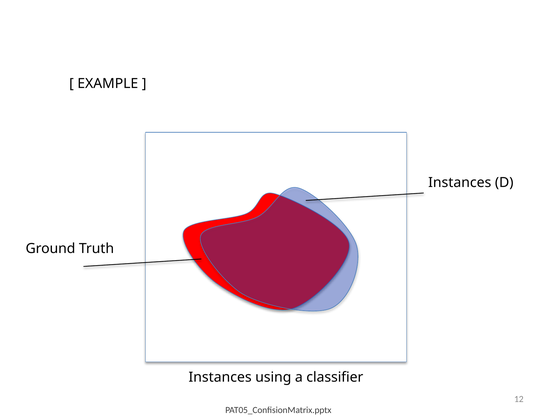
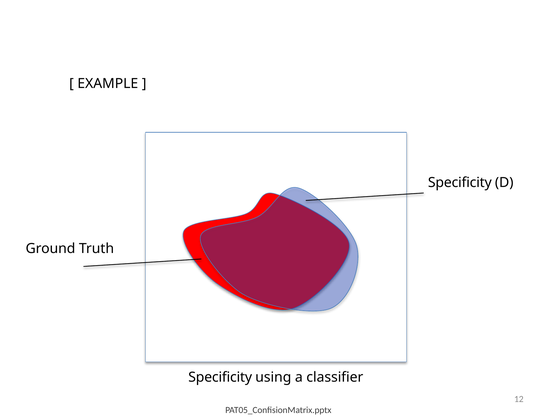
Instances at (460, 182): Instances -> Specificity
Instances at (220, 377): Instances -> Specificity
